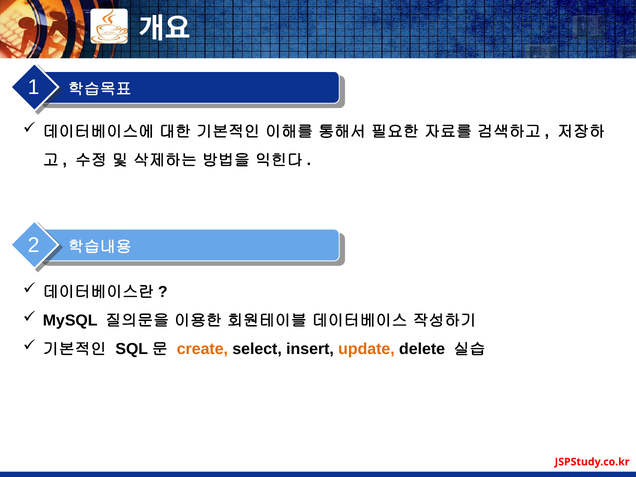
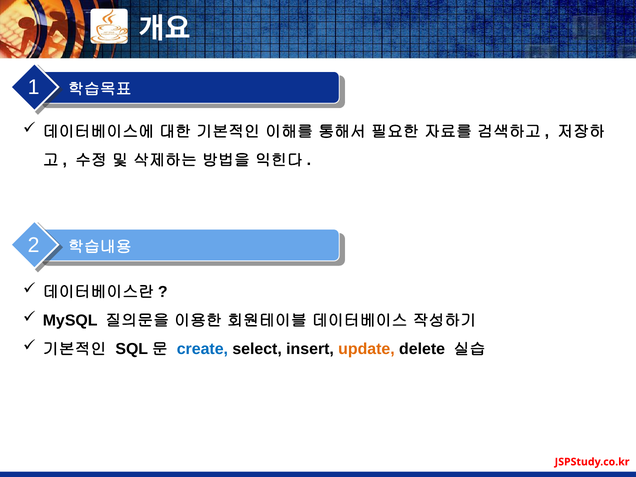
create colour: orange -> blue
